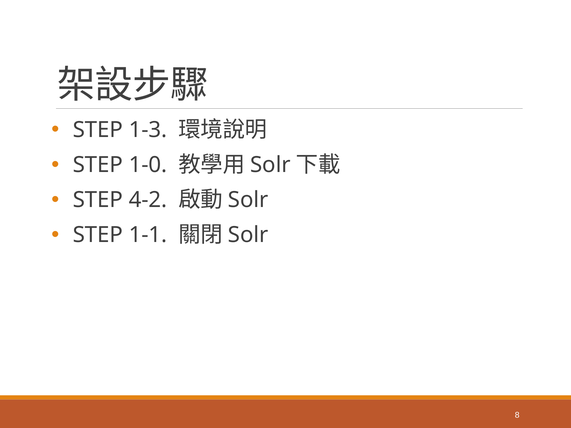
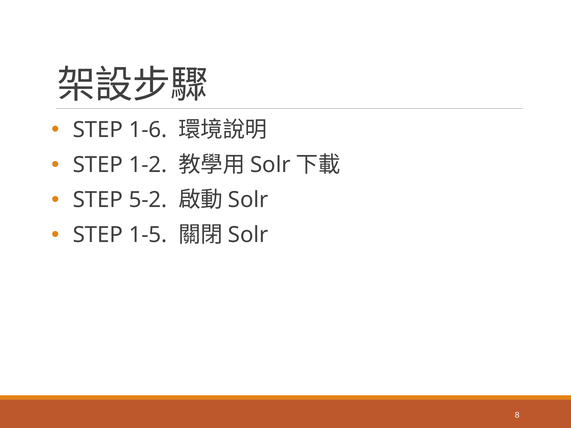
1-3: 1-3 -> 1-6
1-0: 1-0 -> 1-2
4-2: 4-2 -> 5-2
1-1: 1-1 -> 1-5
